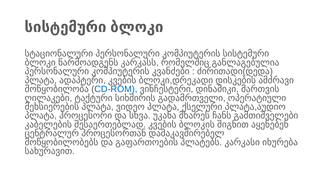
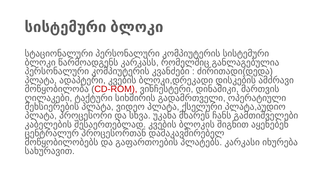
CD-ROM colour: blue -> red
